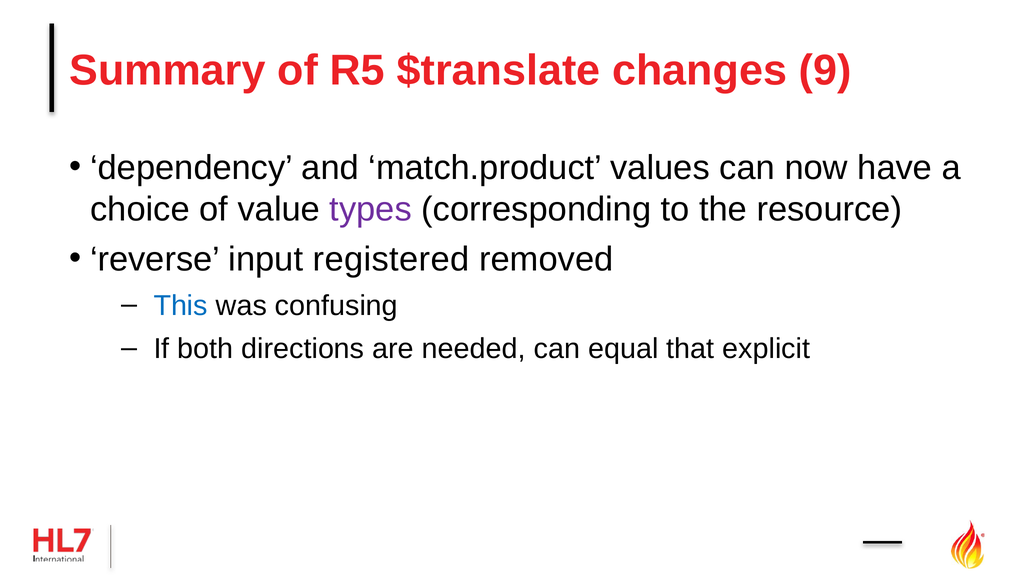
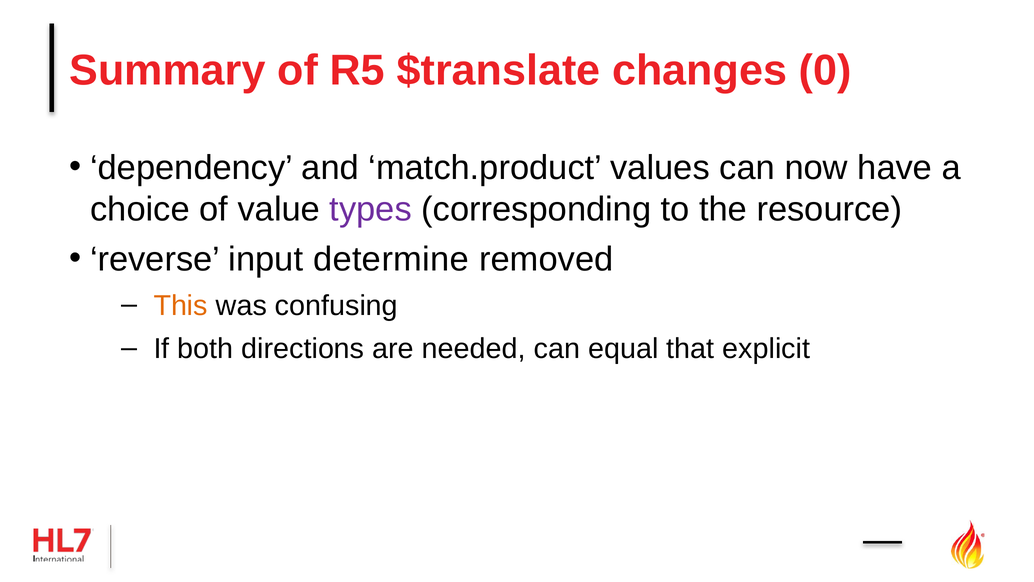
9: 9 -> 0
registered: registered -> determine
This colour: blue -> orange
